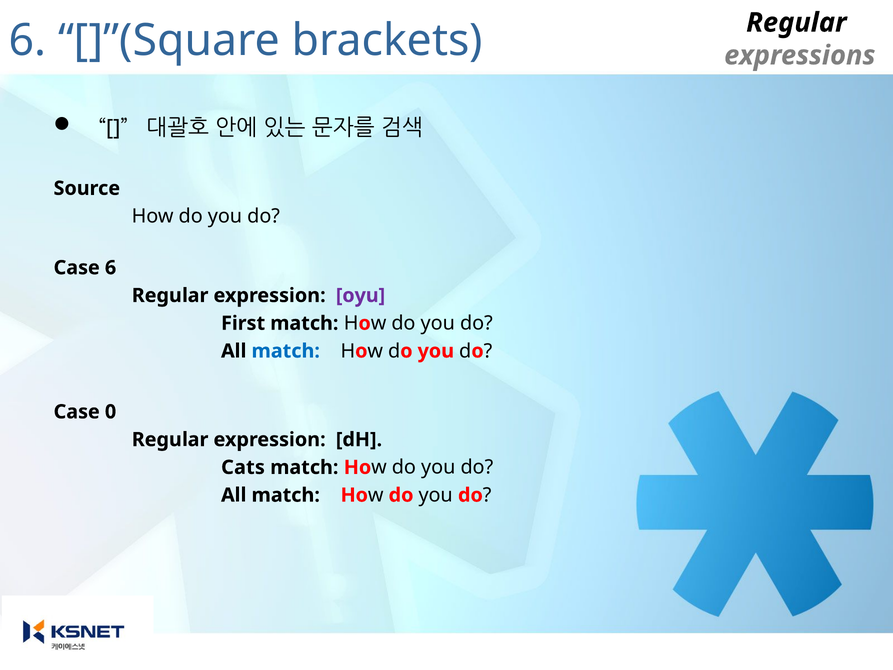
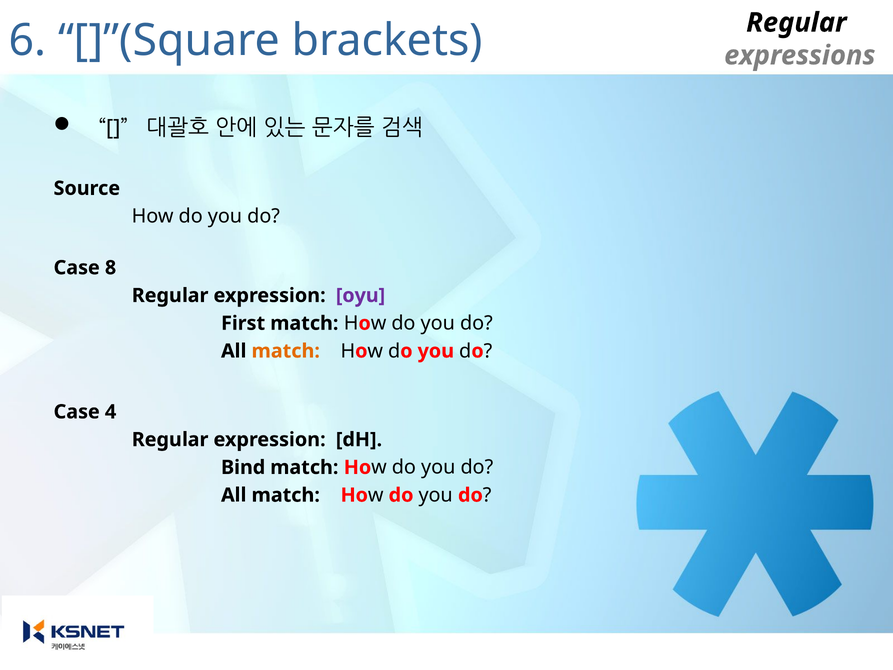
Case 6: 6 -> 8
match at (286, 351) colour: blue -> orange
0: 0 -> 4
Cats: Cats -> Bind
